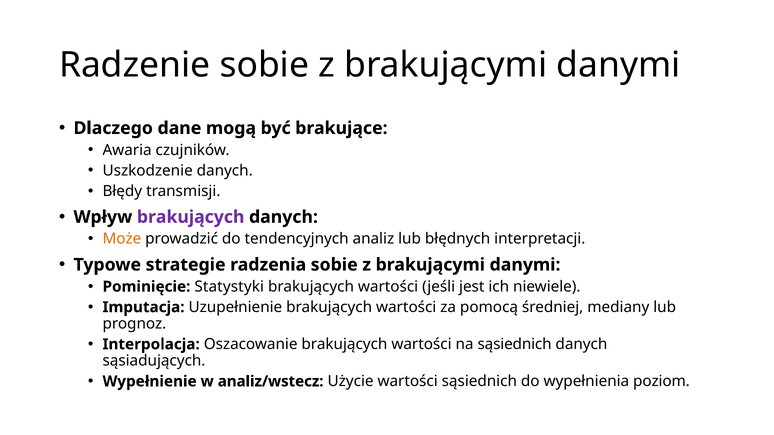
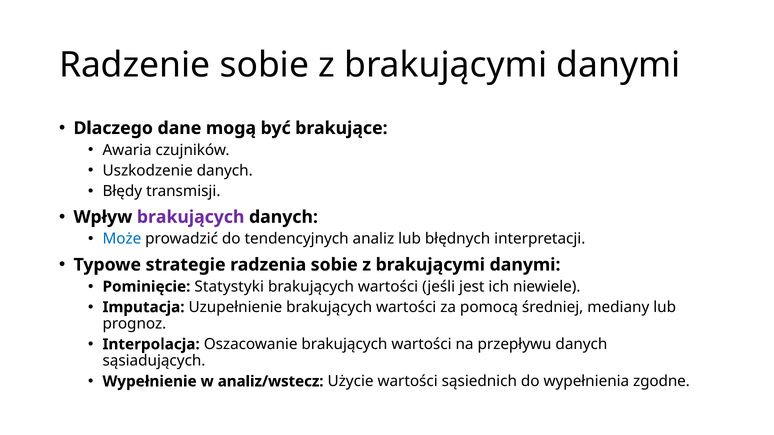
Może colour: orange -> blue
na sąsiednich: sąsiednich -> przepływu
poziom: poziom -> zgodne
